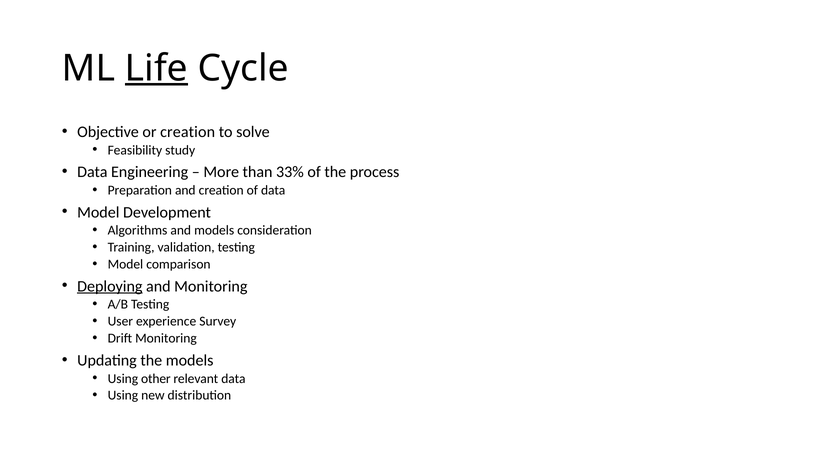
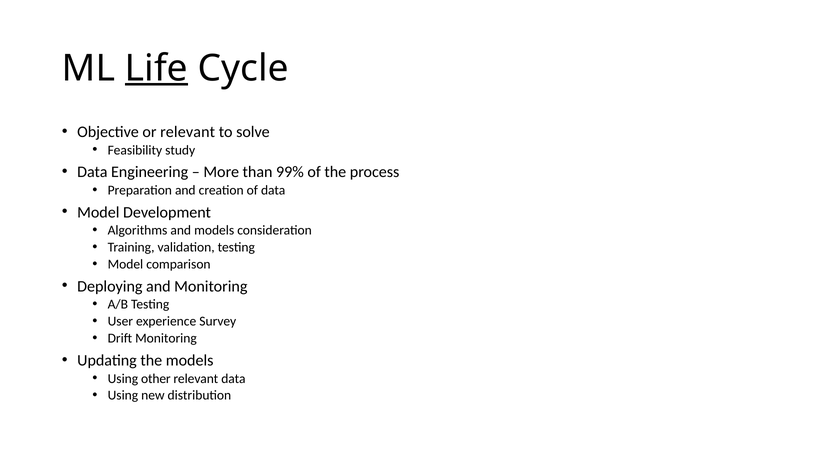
or creation: creation -> relevant
33%: 33% -> 99%
Deploying underline: present -> none
